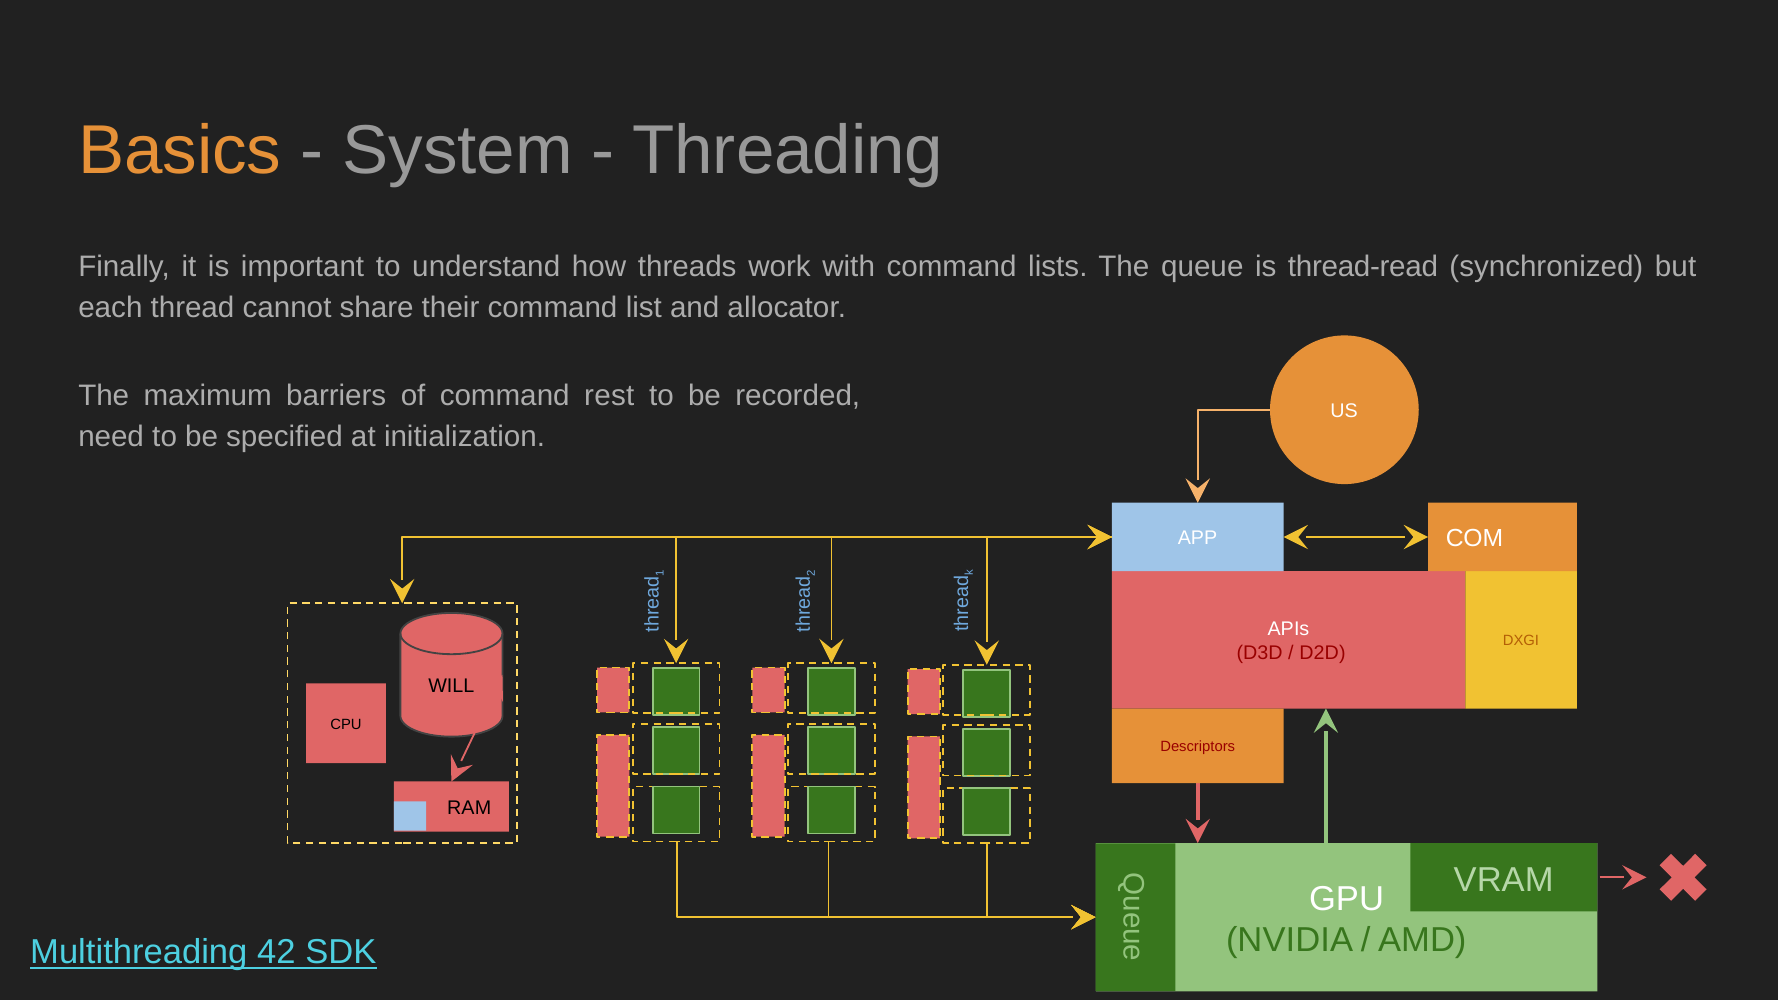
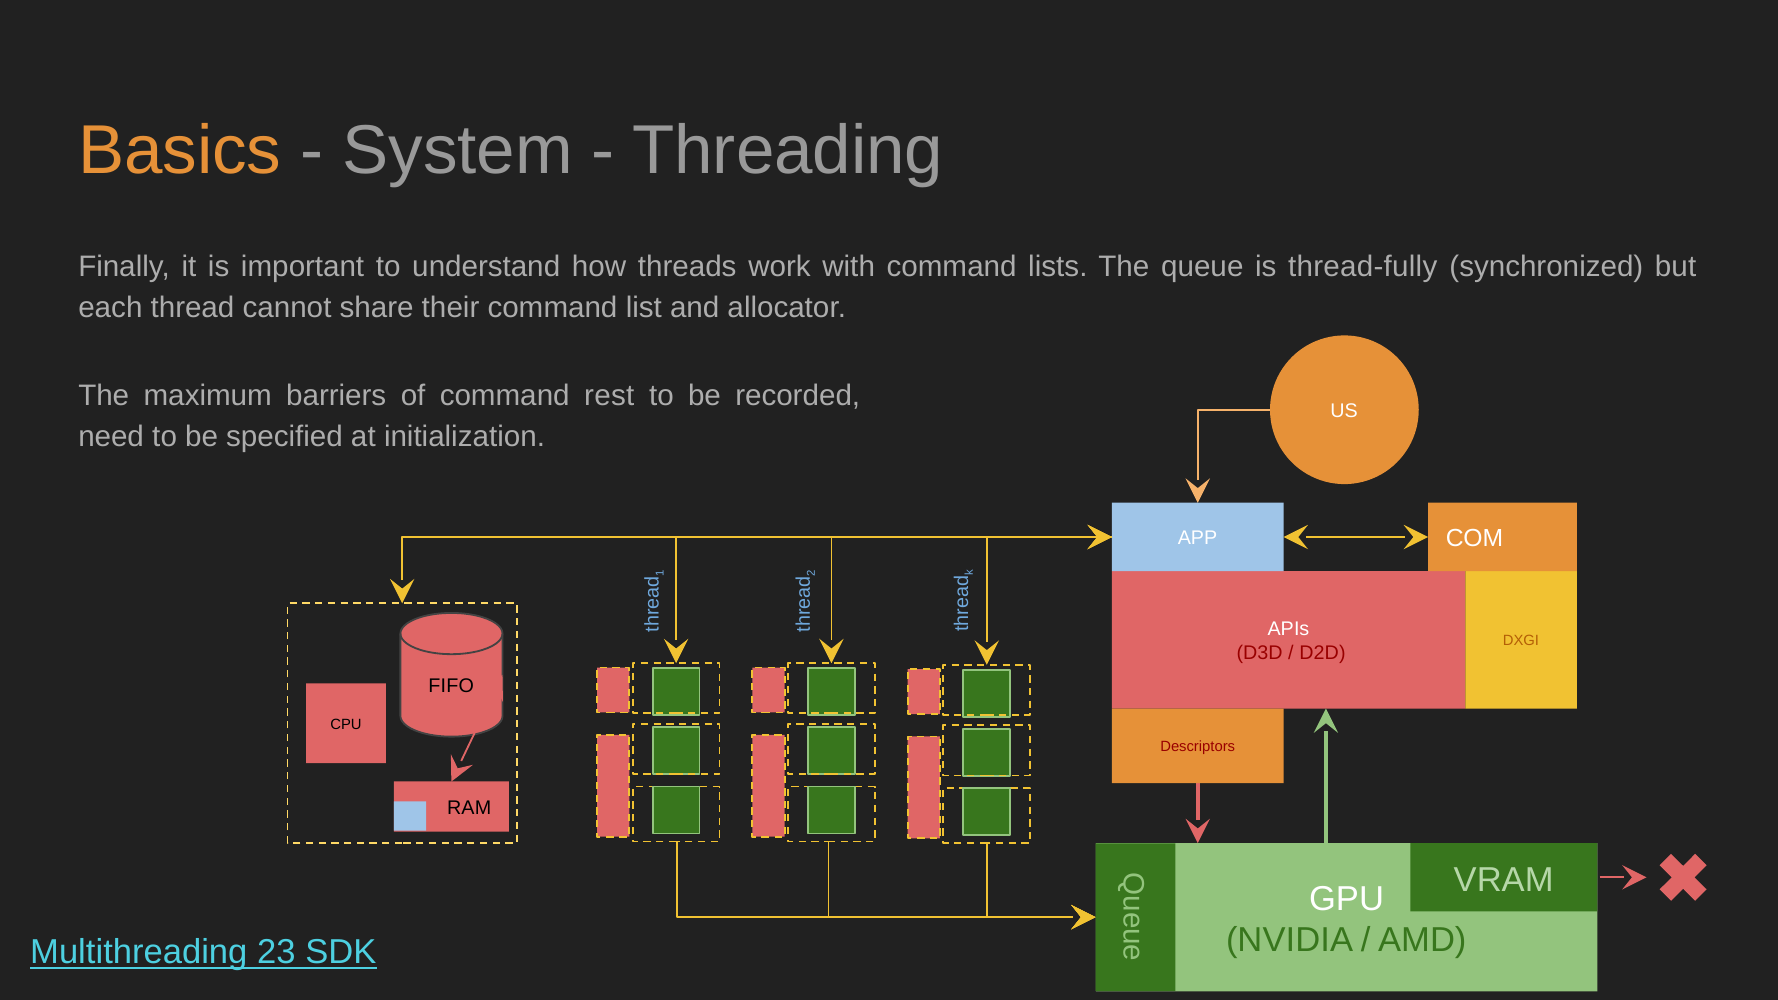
thread-read: thread-read -> thread-fully
WILL: WILL -> FIFO
42: 42 -> 23
